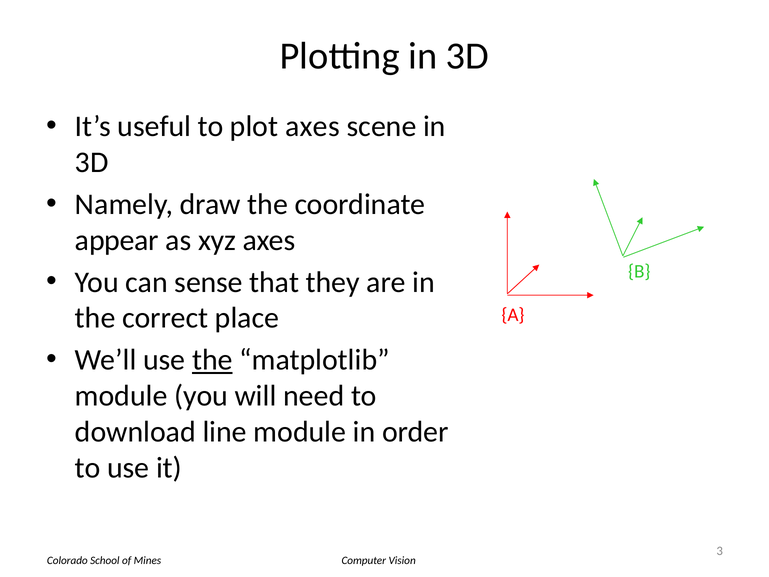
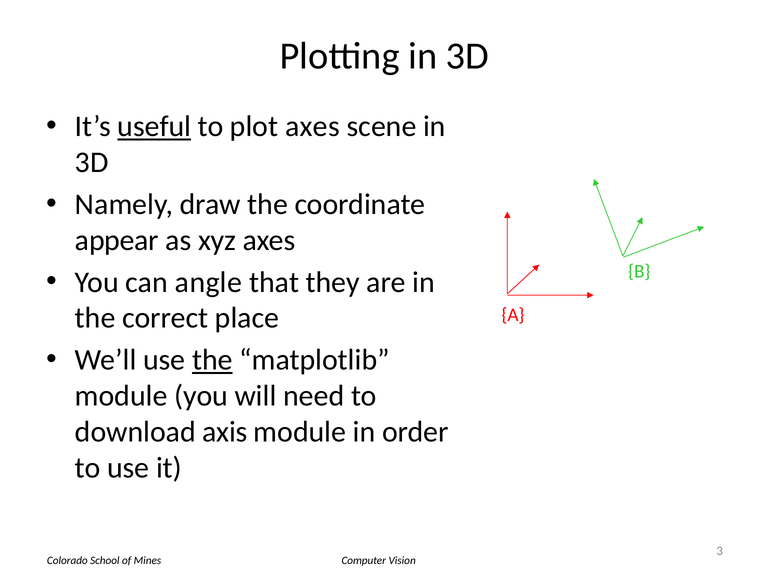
useful underline: none -> present
sense: sense -> angle
line: line -> axis
